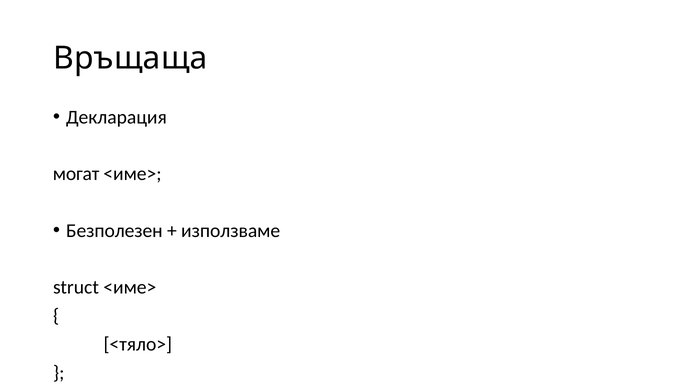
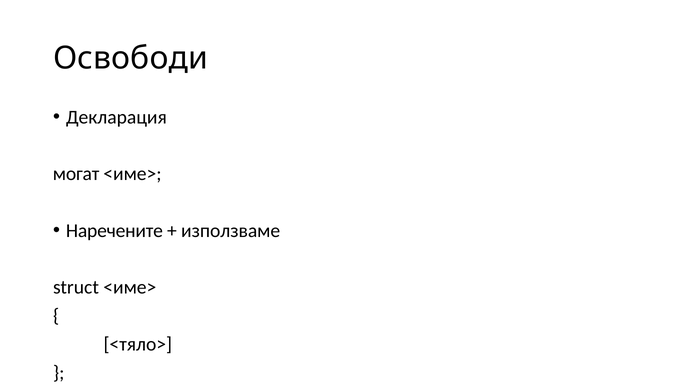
Връщаща: Връщаща -> Освободи
Безполезен: Безполезен -> Наречените
